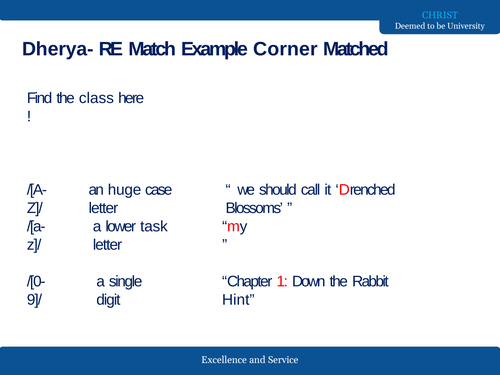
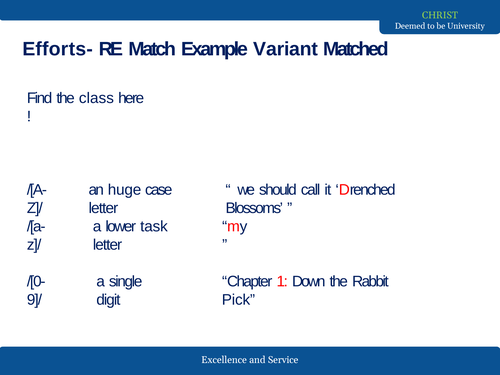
CHRIST colour: light blue -> light green
Dherya-: Dherya- -> Efforts-
Corner: Corner -> Variant
Hint: Hint -> Pick
